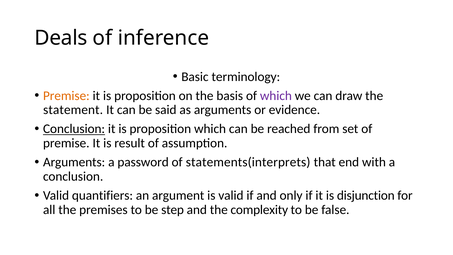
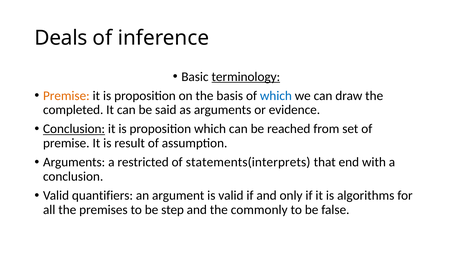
terminology underline: none -> present
which at (276, 96) colour: purple -> blue
statement: statement -> completed
password: password -> restricted
disjunction: disjunction -> algorithms
complexity: complexity -> commonly
